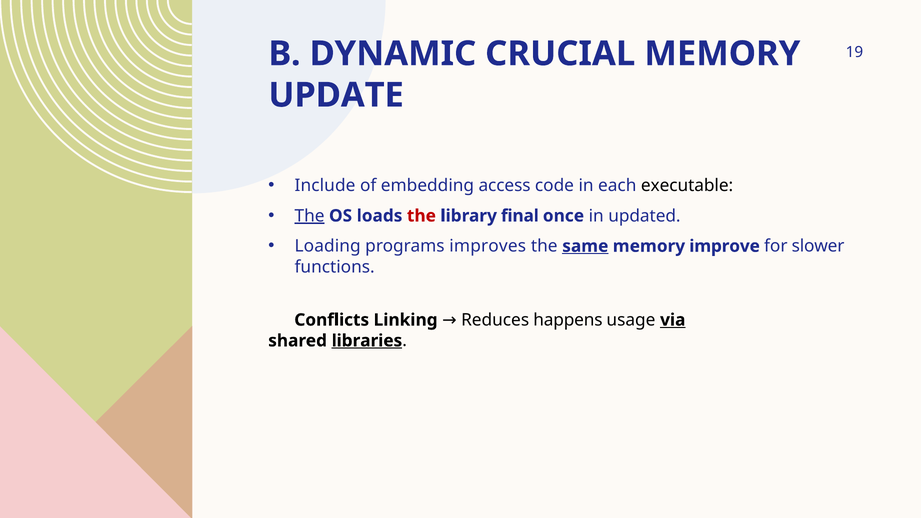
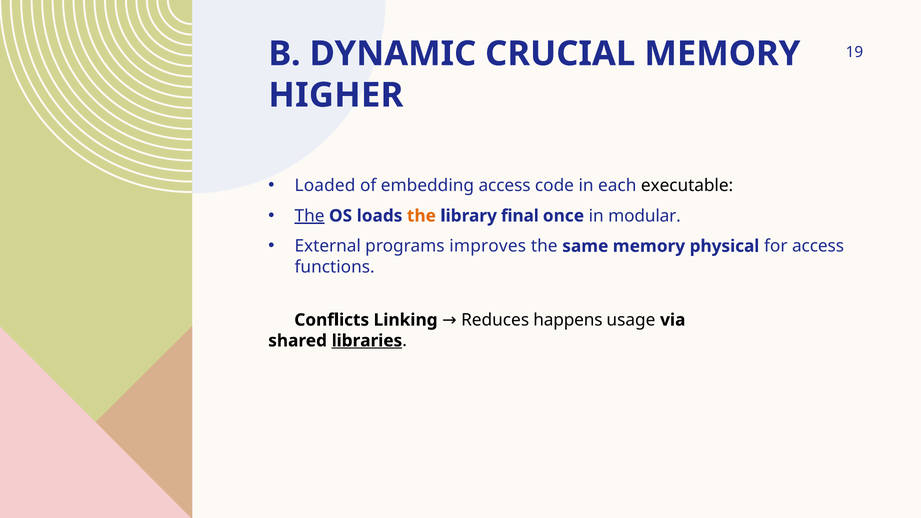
UPDATE: UPDATE -> HIGHER
Include: Include -> Loaded
the at (421, 216) colour: red -> orange
updated: updated -> modular
Loading: Loading -> External
same underline: present -> none
improve: improve -> physical
for slower: slower -> access
via underline: present -> none
